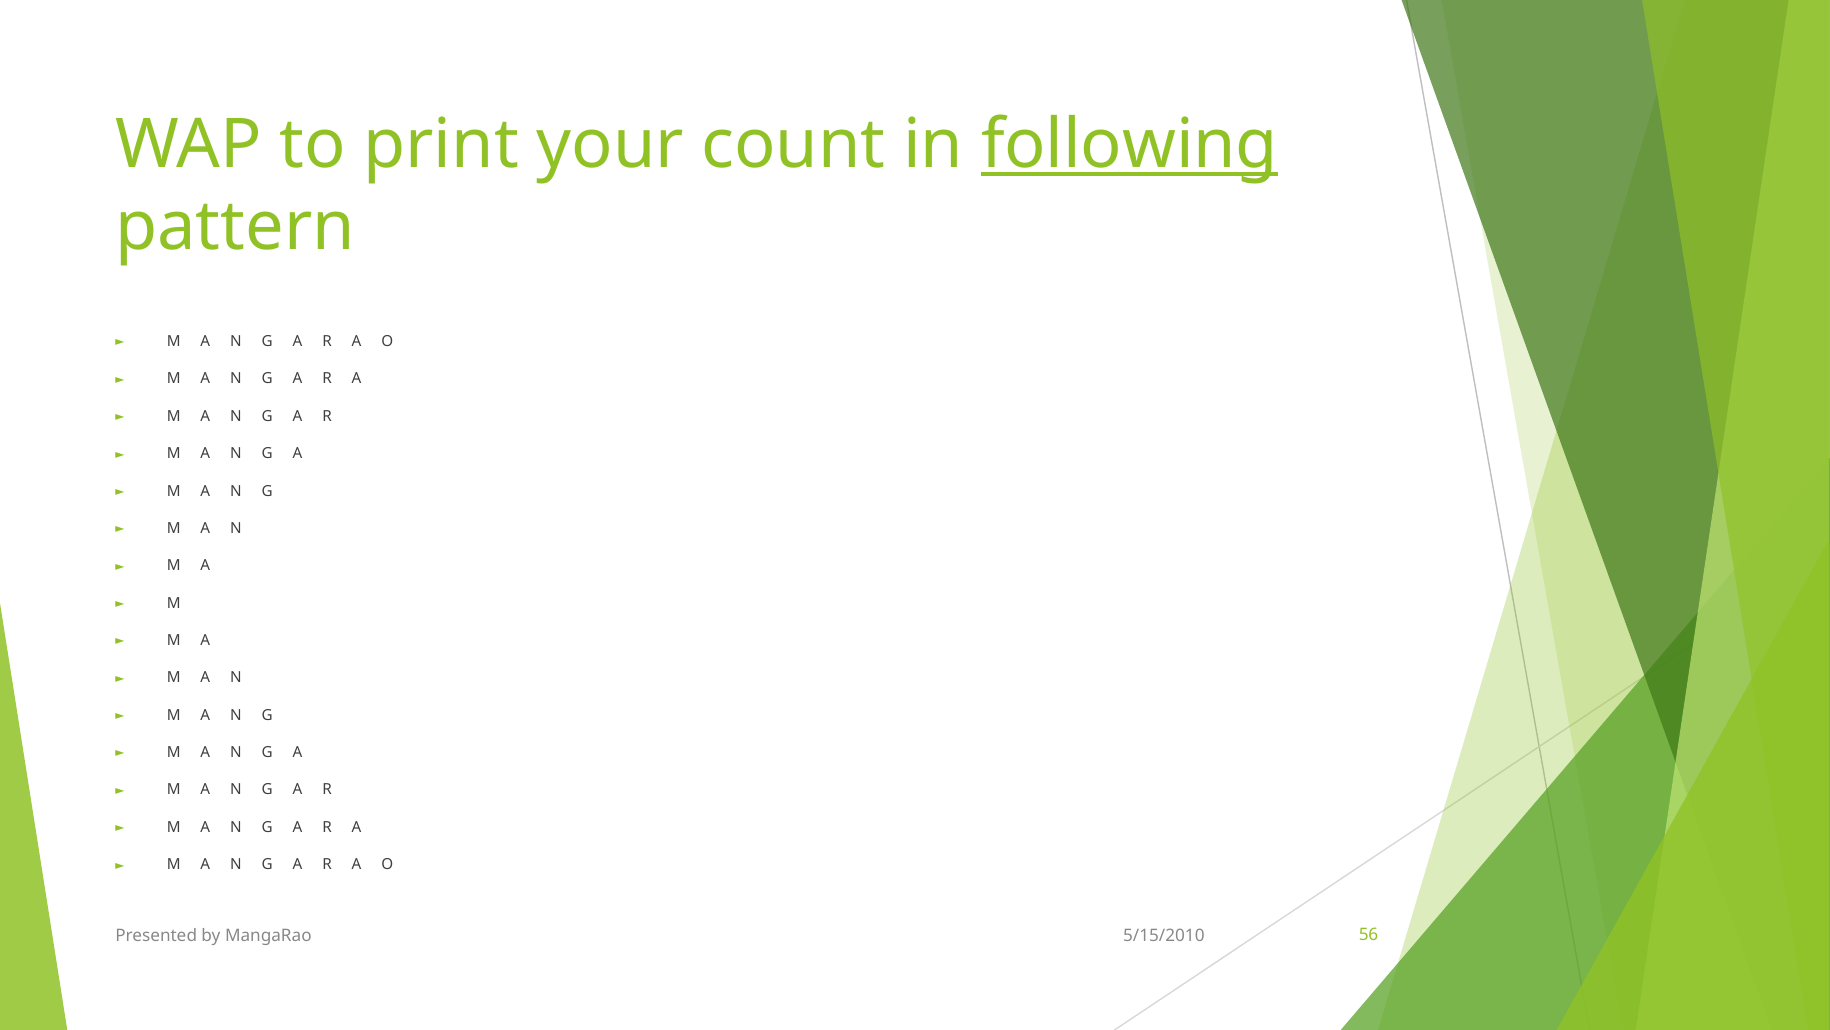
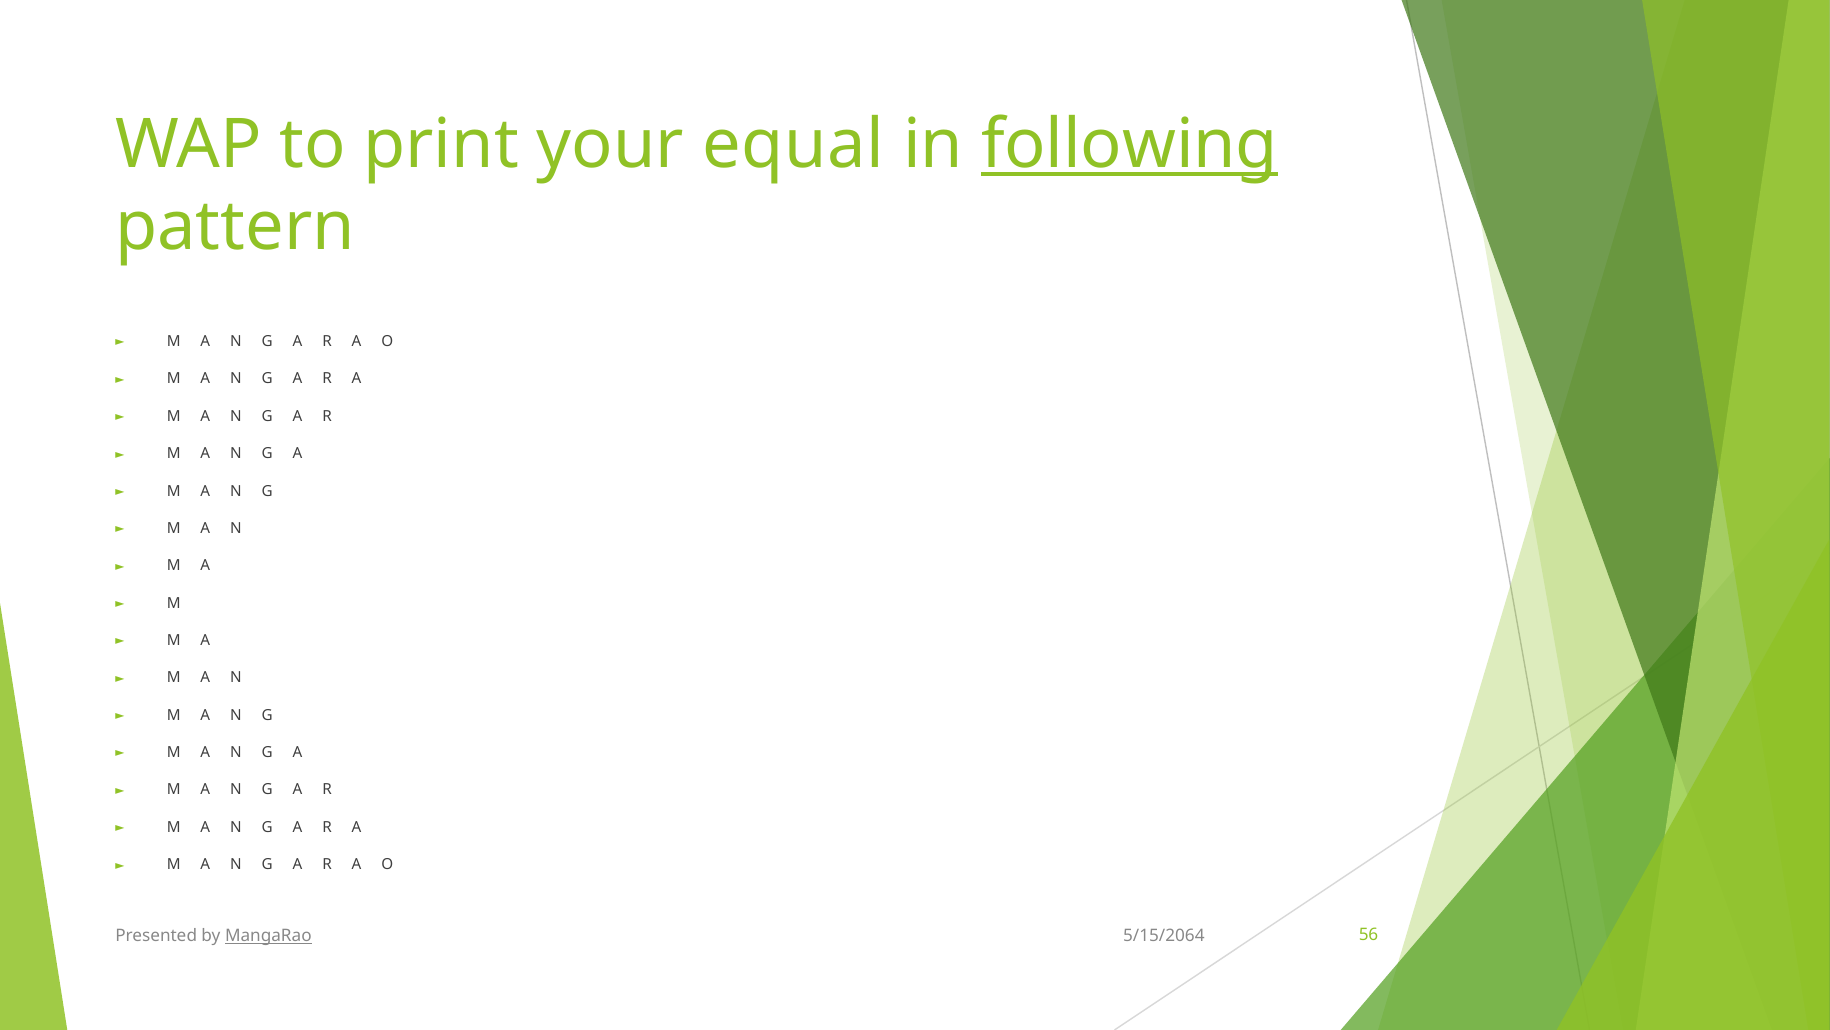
count: count -> equal
MangaRao underline: none -> present
5/15/2010: 5/15/2010 -> 5/15/2064
